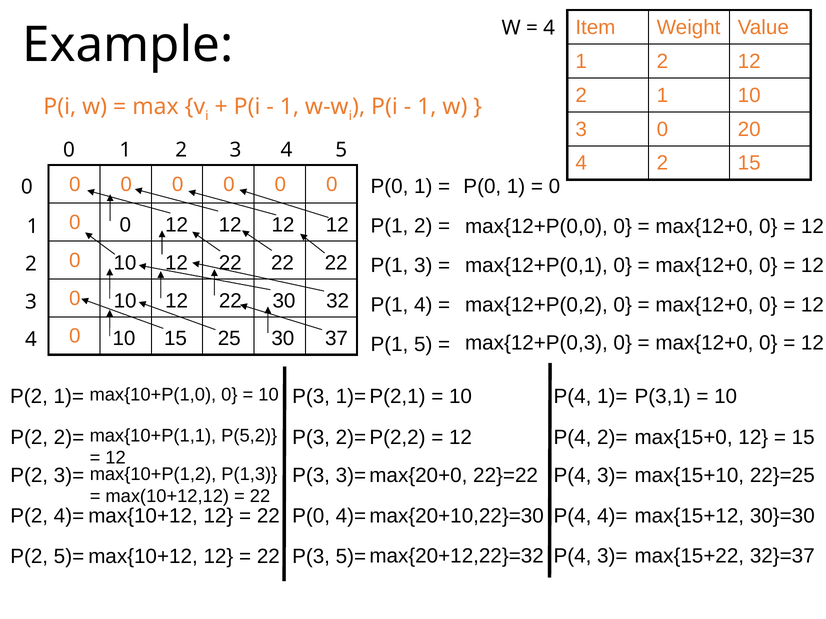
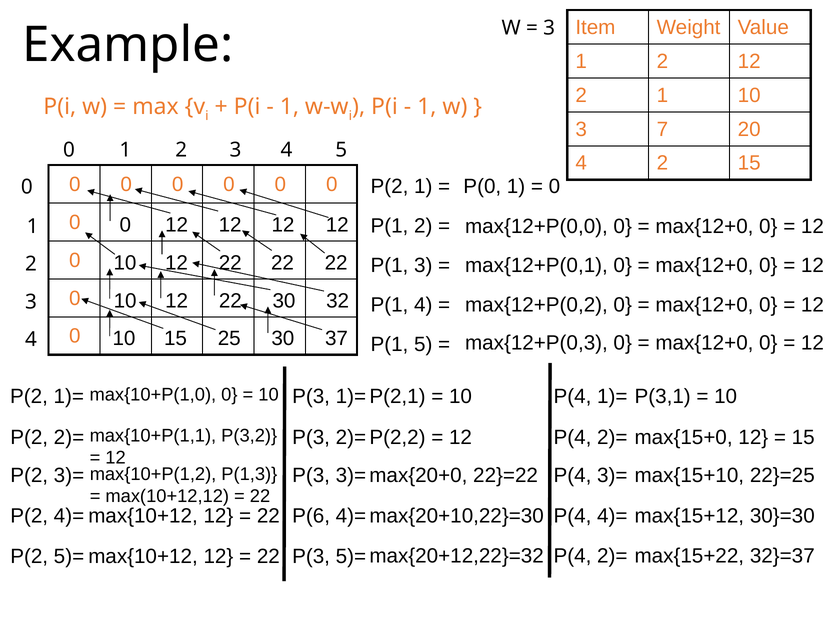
4 at (549, 28): 4 -> 3
3 0: 0 -> 7
P(0 at (389, 186): P(0 -> P(2
P(5,2: P(5,2 -> P(3,2
P(0 at (311, 516): P(0 -> P(6
3)= at (612, 557): 3)= -> 2)=
